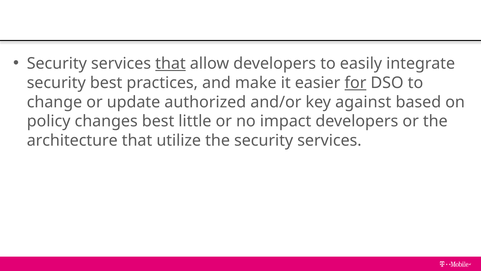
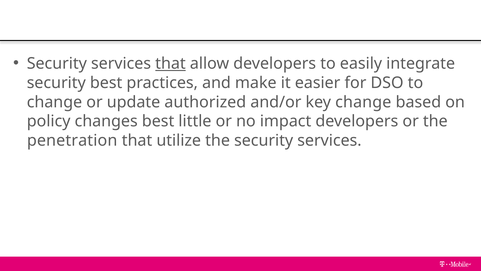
for underline: present -> none
key against: against -> change
architecture: architecture -> penetration
